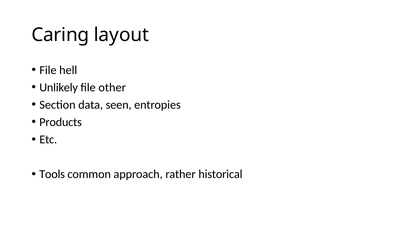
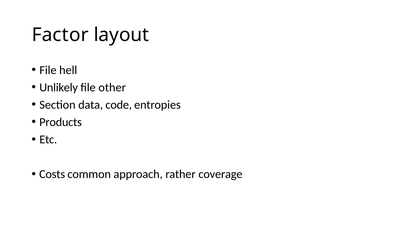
Caring: Caring -> Factor
seen: seen -> code
Tools: Tools -> Costs
historical: historical -> coverage
